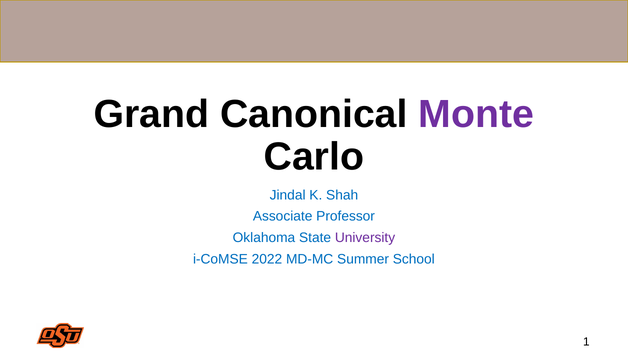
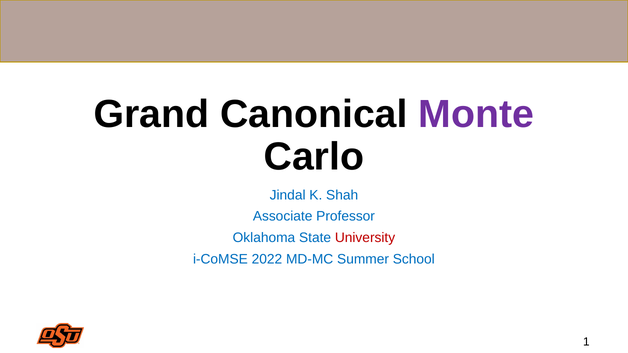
University colour: purple -> red
